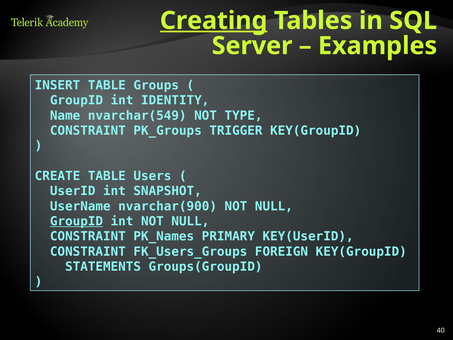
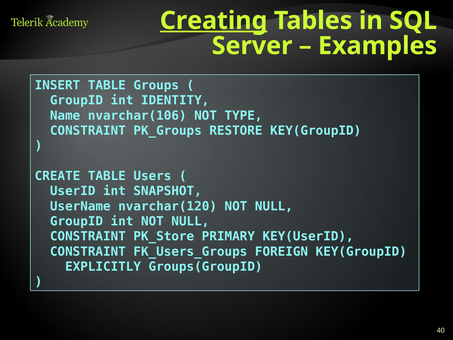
nvarchar(549: nvarchar(549 -> nvarchar(106
TRIGGER: TRIGGER -> RESTORE
nvarchar(900: nvarchar(900 -> nvarchar(120
GroupID at (76, 221) underline: present -> none
PK_Names: PK_Names -> PK_Store
STATEMENTS: STATEMENTS -> EXPLICITLY
